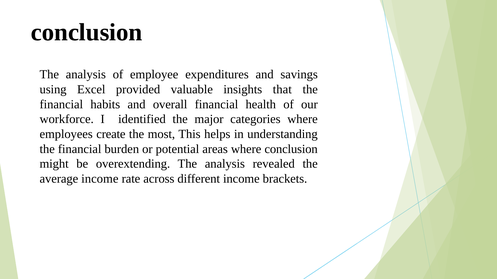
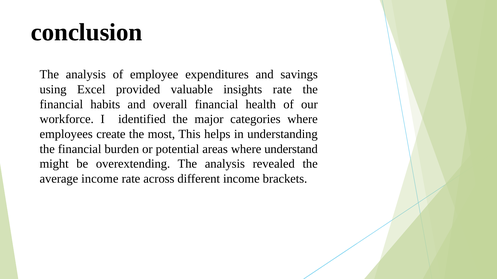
insights that: that -> rate
where conclusion: conclusion -> understand
